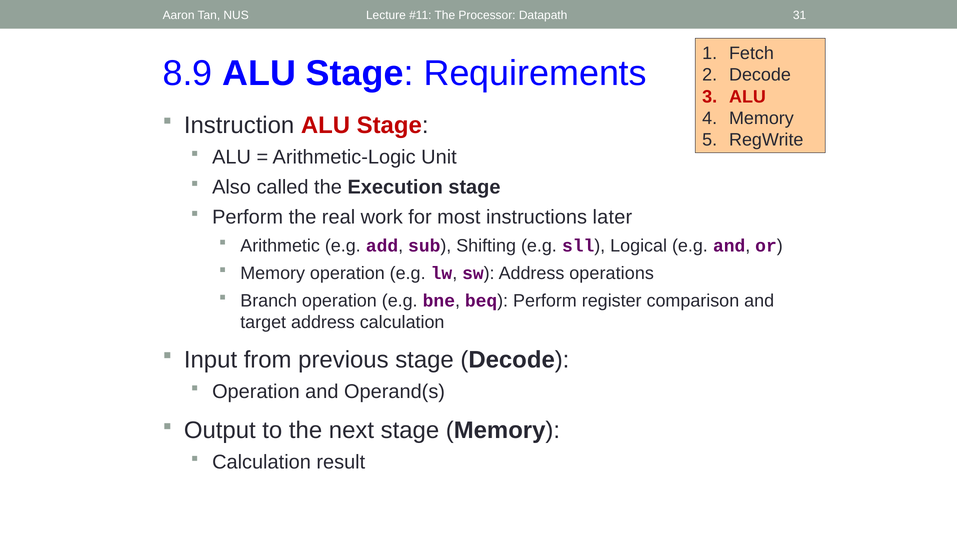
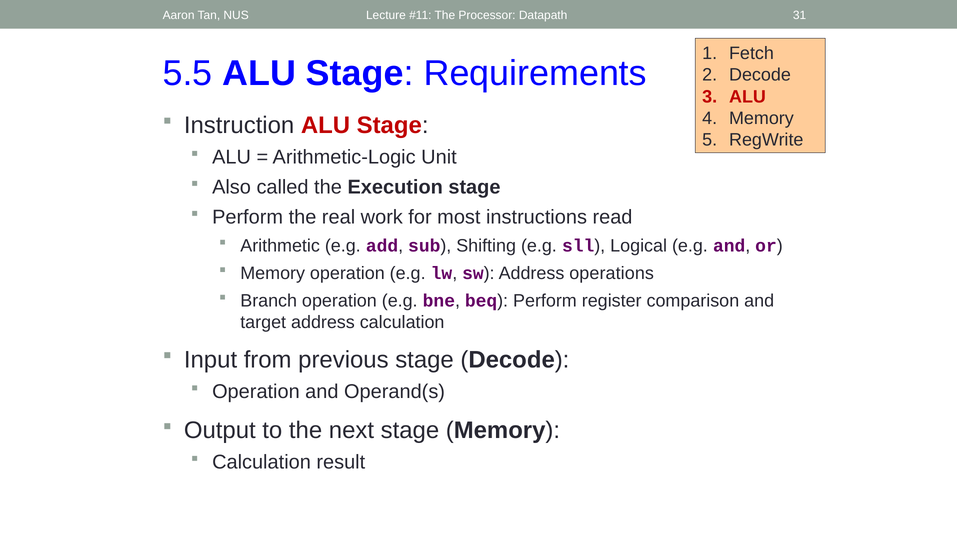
8.9: 8.9 -> 5.5
later: later -> read
